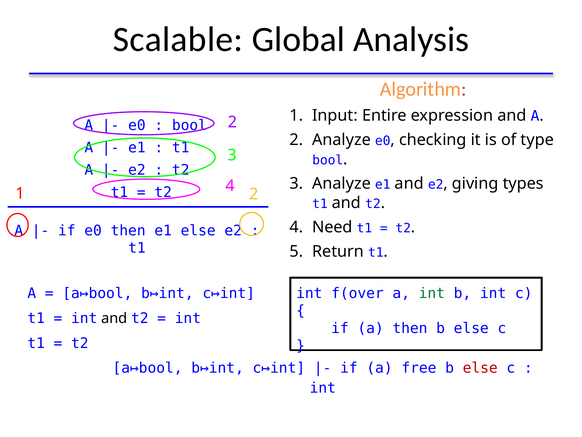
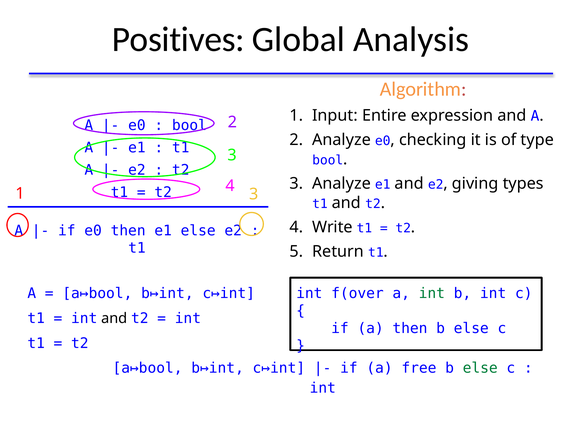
Scalable: Scalable -> Positives
1 2: 2 -> 3
Need: Need -> Write
else at (480, 368) colour: red -> green
